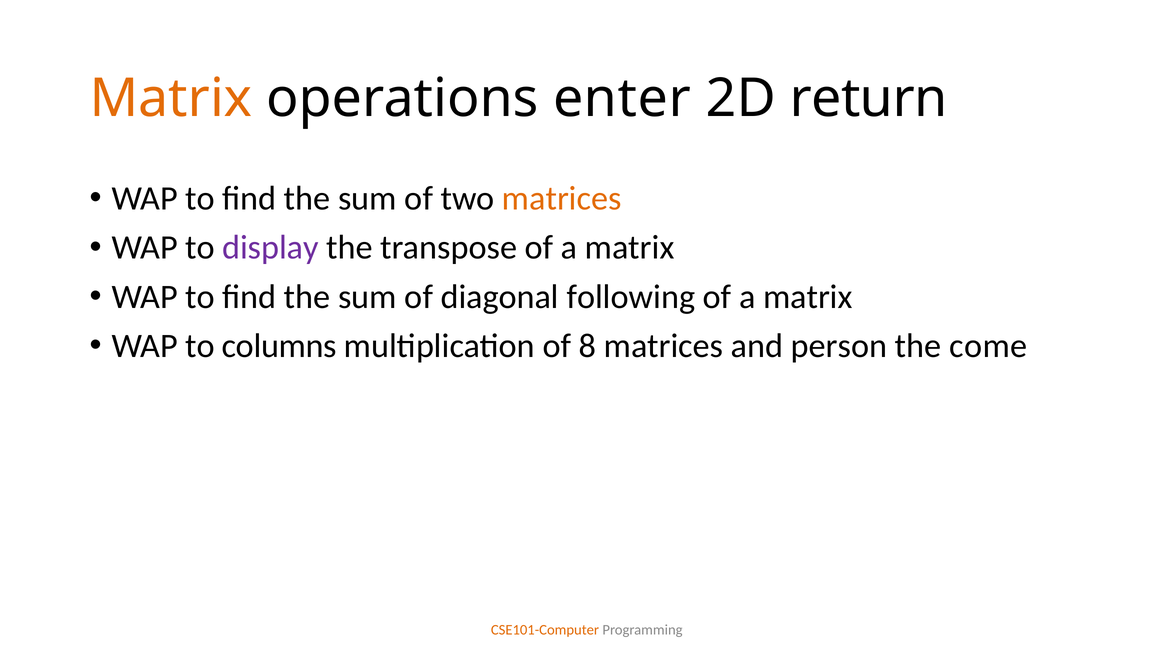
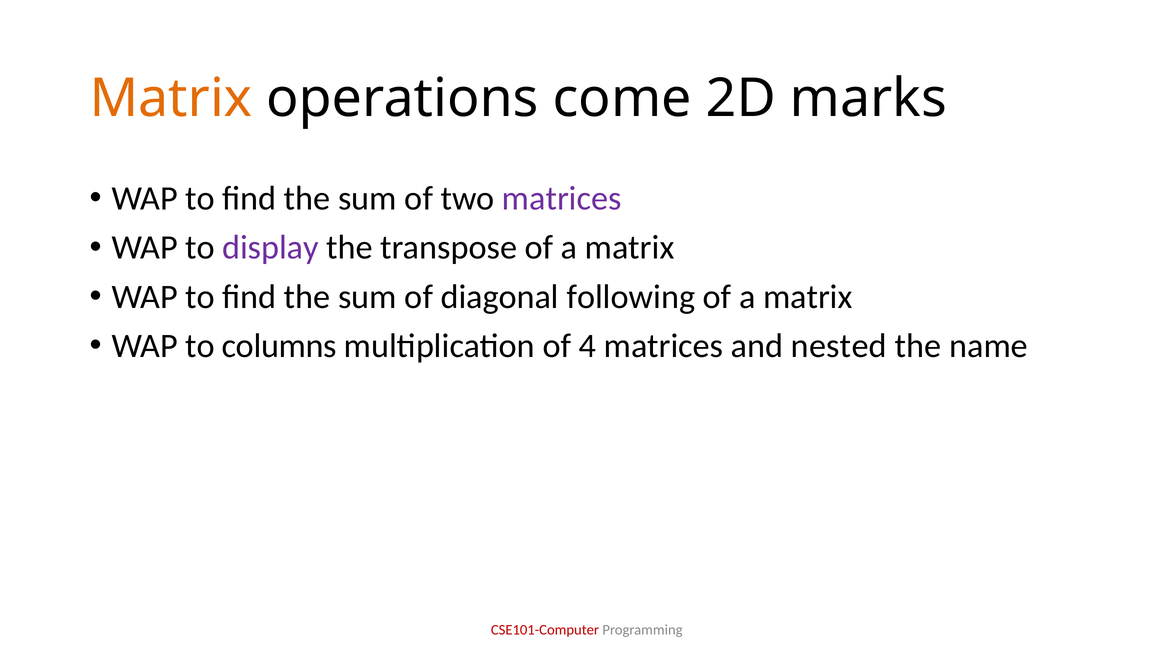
enter: enter -> come
return: return -> marks
matrices at (562, 198) colour: orange -> purple
8: 8 -> 4
person: person -> nested
come: come -> name
CSE101-Computer colour: orange -> red
